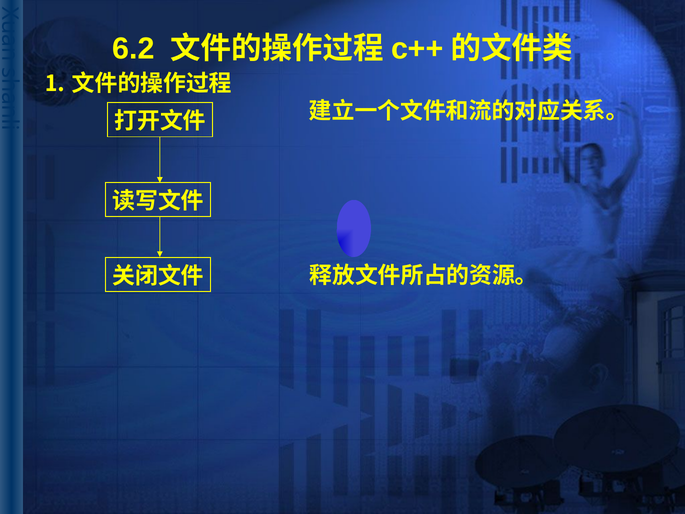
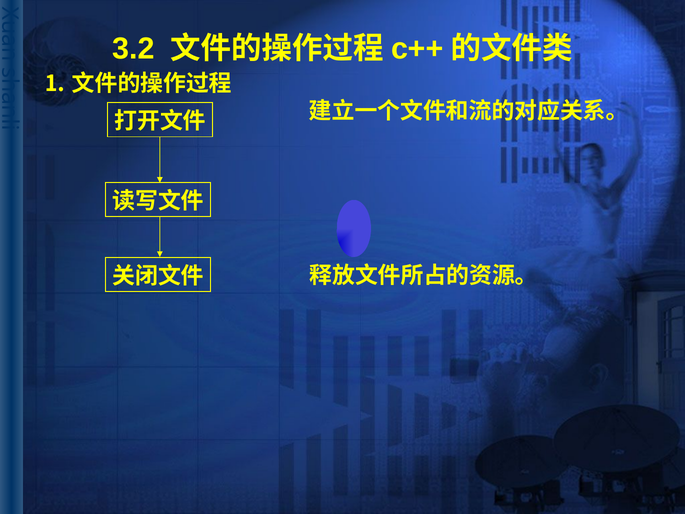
6.2: 6.2 -> 3.2
